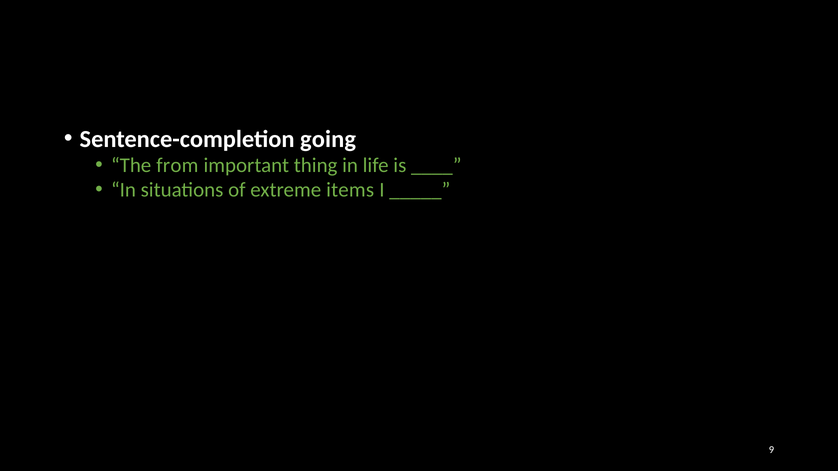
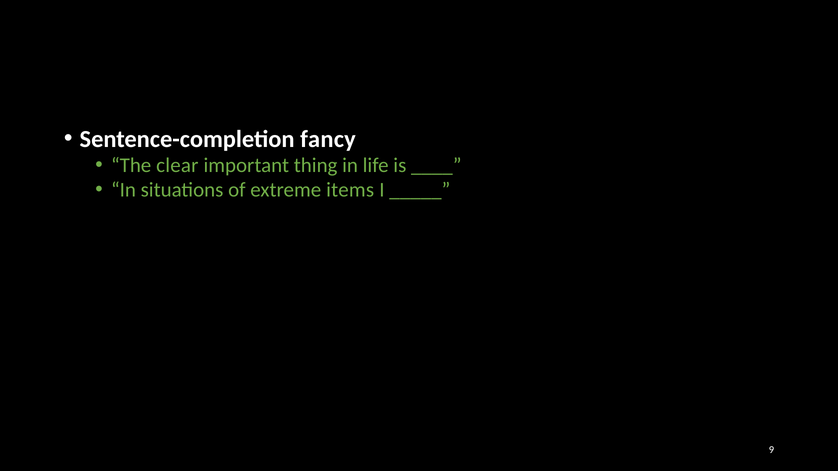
going: going -> fancy
from: from -> clear
